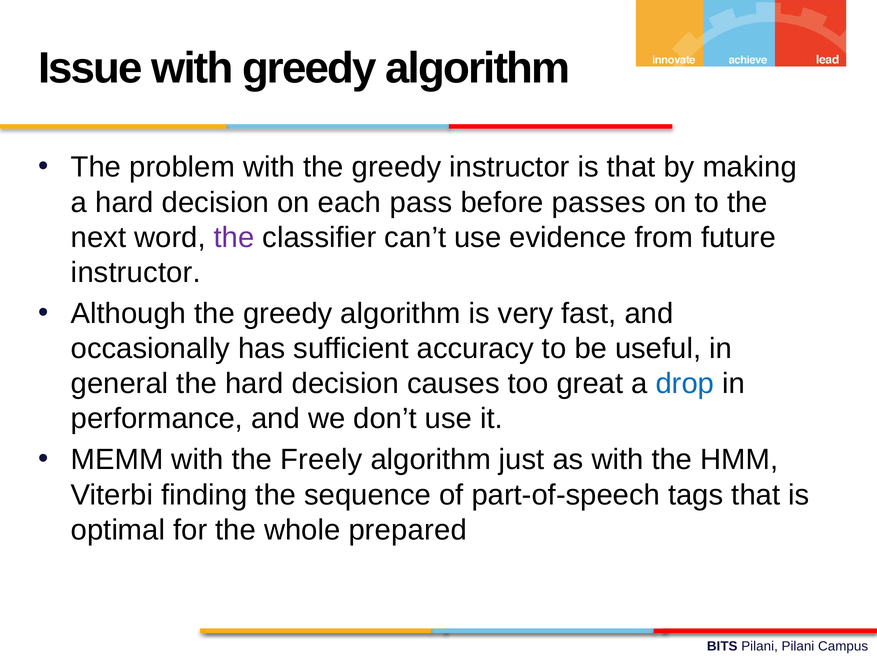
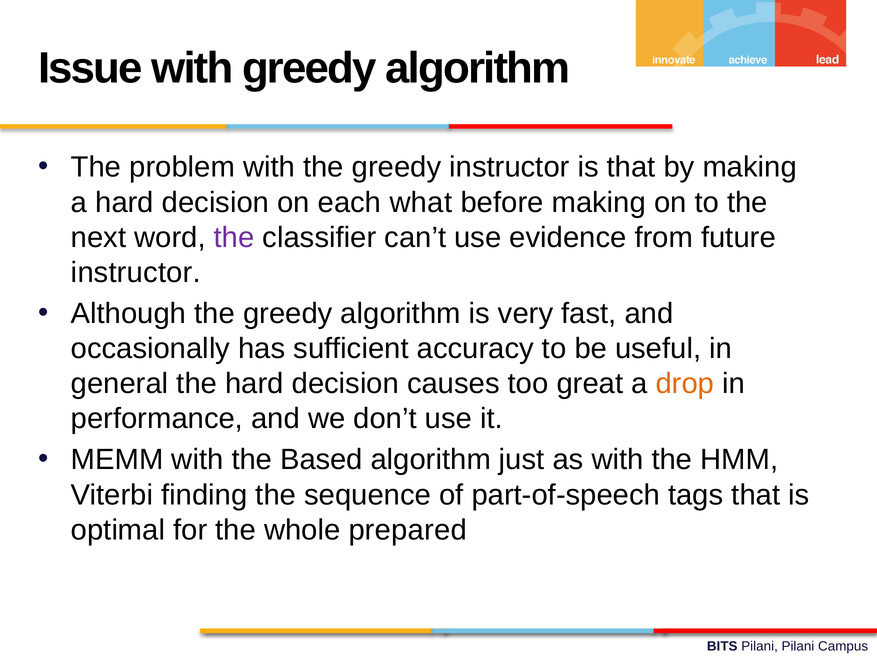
pass: pass -> what
before passes: passes -> making
drop colour: blue -> orange
Freely: Freely -> Based
